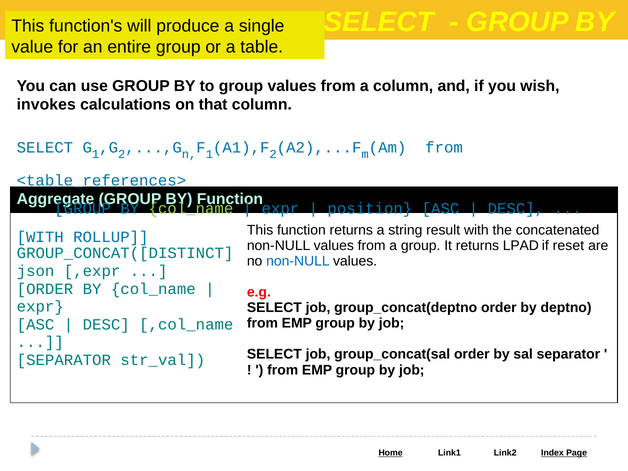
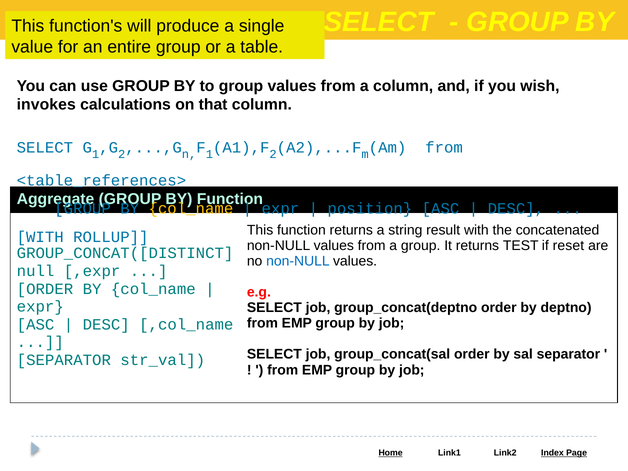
col_name at (191, 209) colour: light green -> yellow
LPAD: LPAD -> TEST
json: json -> null
